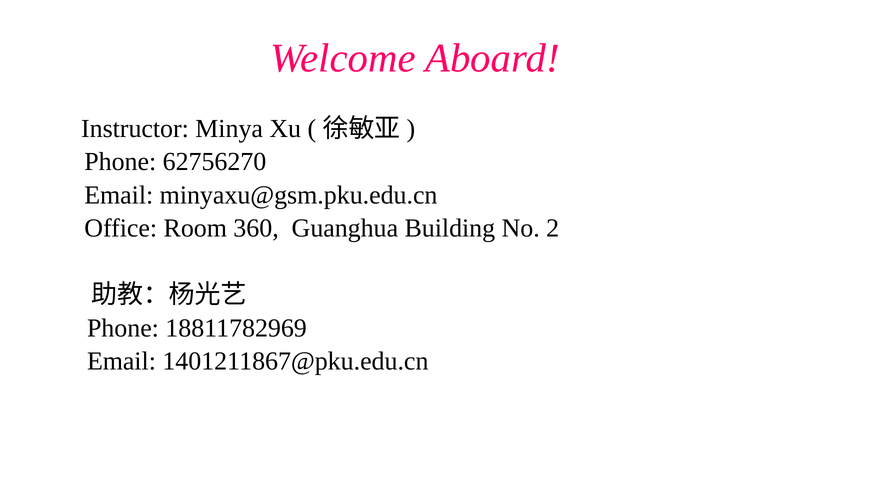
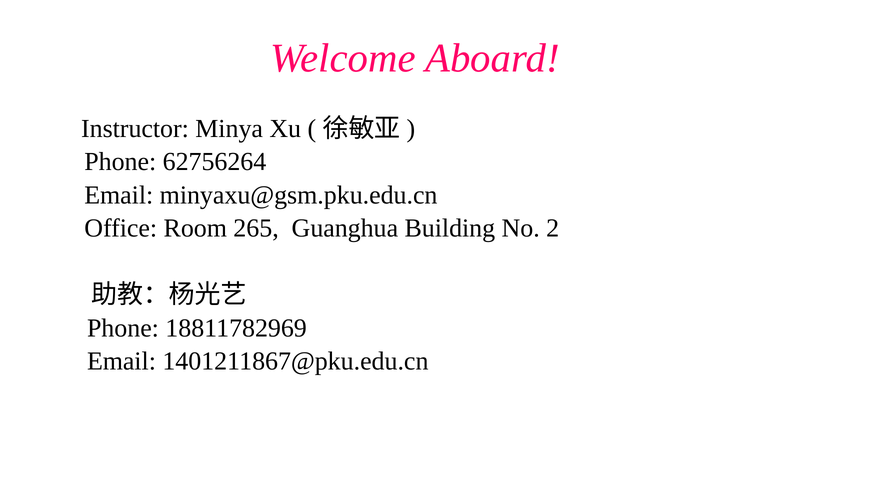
62756270: 62756270 -> 62756264
360: 360 -> 265
